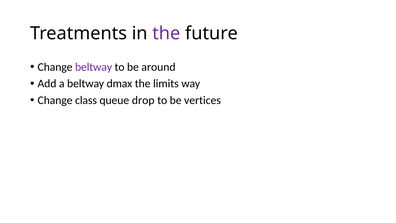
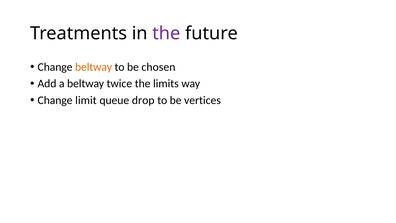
beltway at (94, 67) colour: purple -> orange
around: around -> chosen
dmax: dmax -> twice
class: class -> limit
